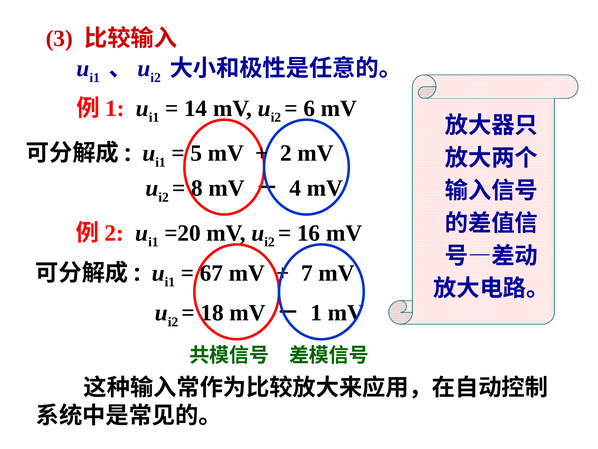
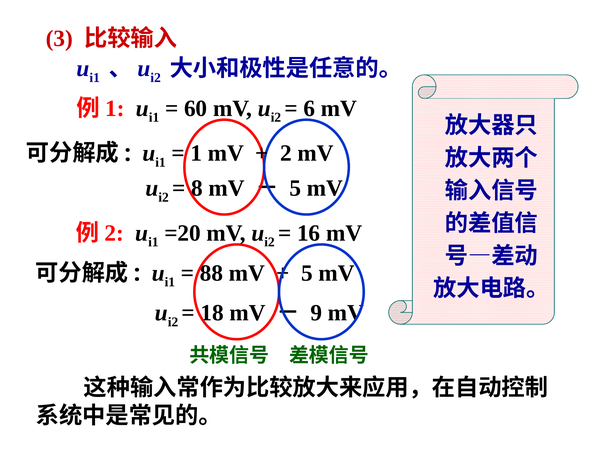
14: 14 -> 60
5 at (196, 153): 5 -> 1
4 at (295, 188): 4 -> 5
67: 67 -> 88
7 at (307, 273): 7 -> 5
1 at (316, 313): 1 -> 9
